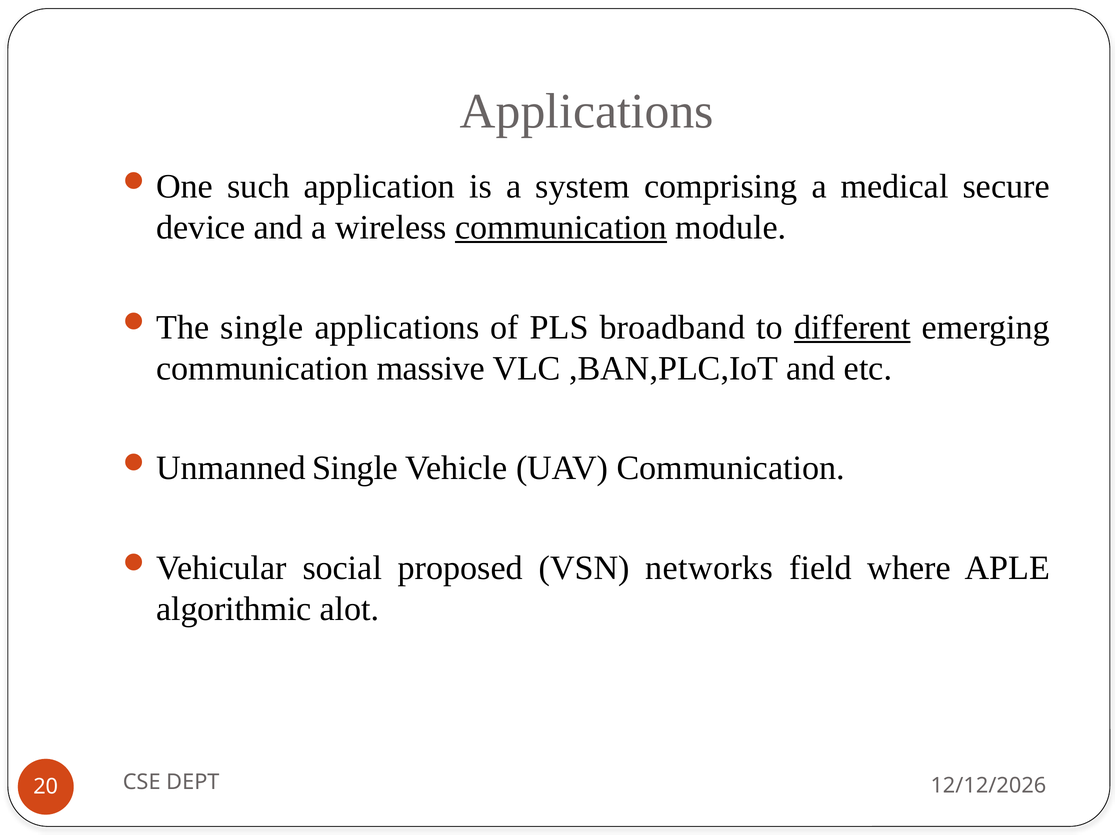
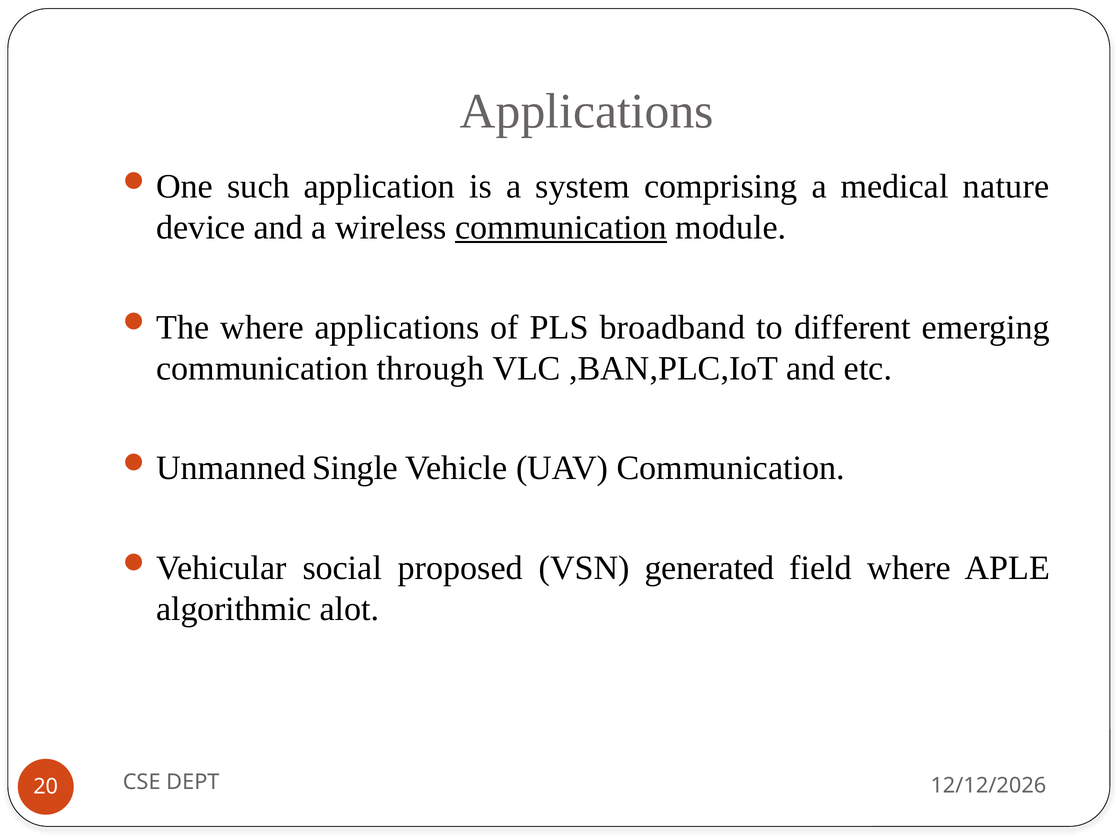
secure: secure -> nature
single at (262, 328): single -> where
different underline: present -> none
massive: massive -> through
networks: networks -> generated
